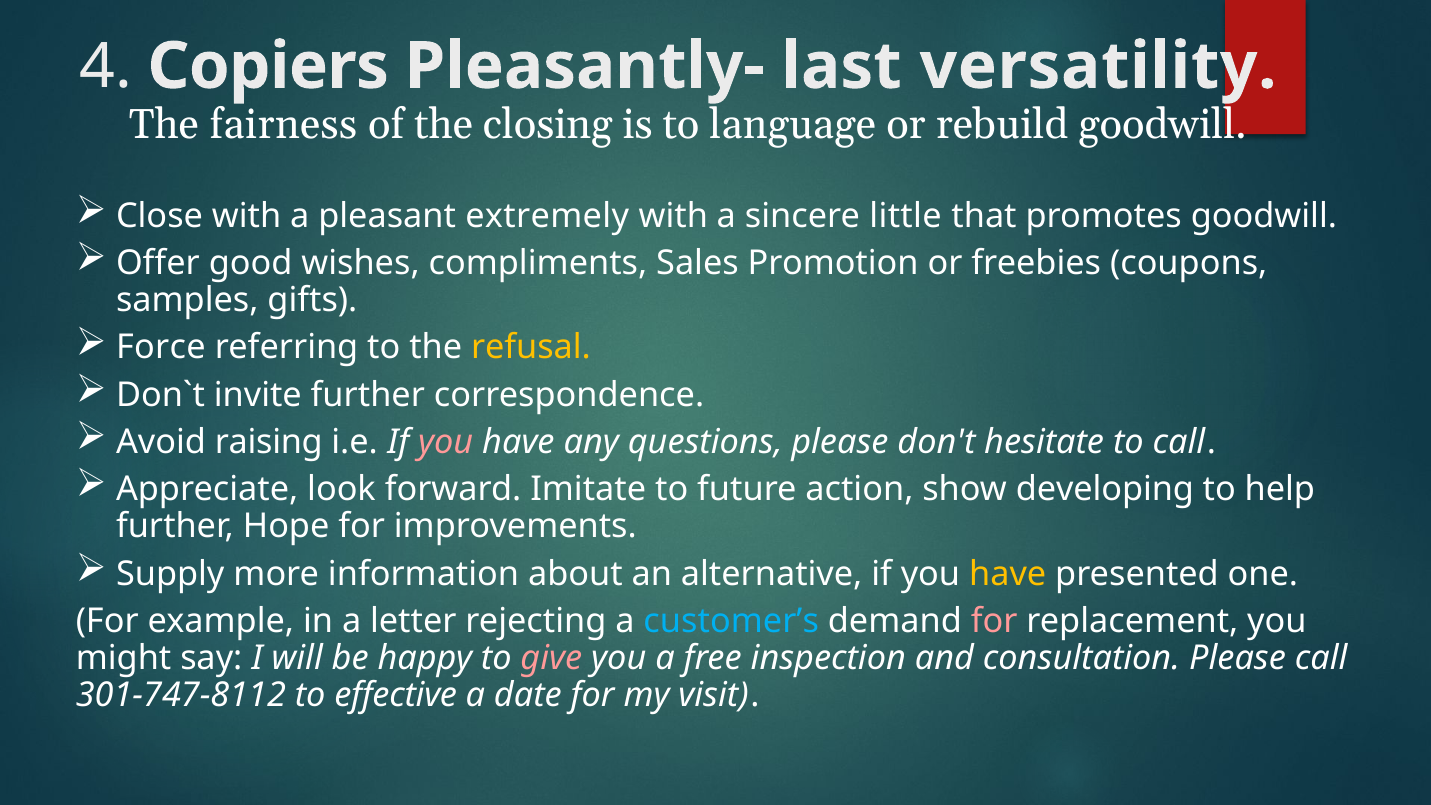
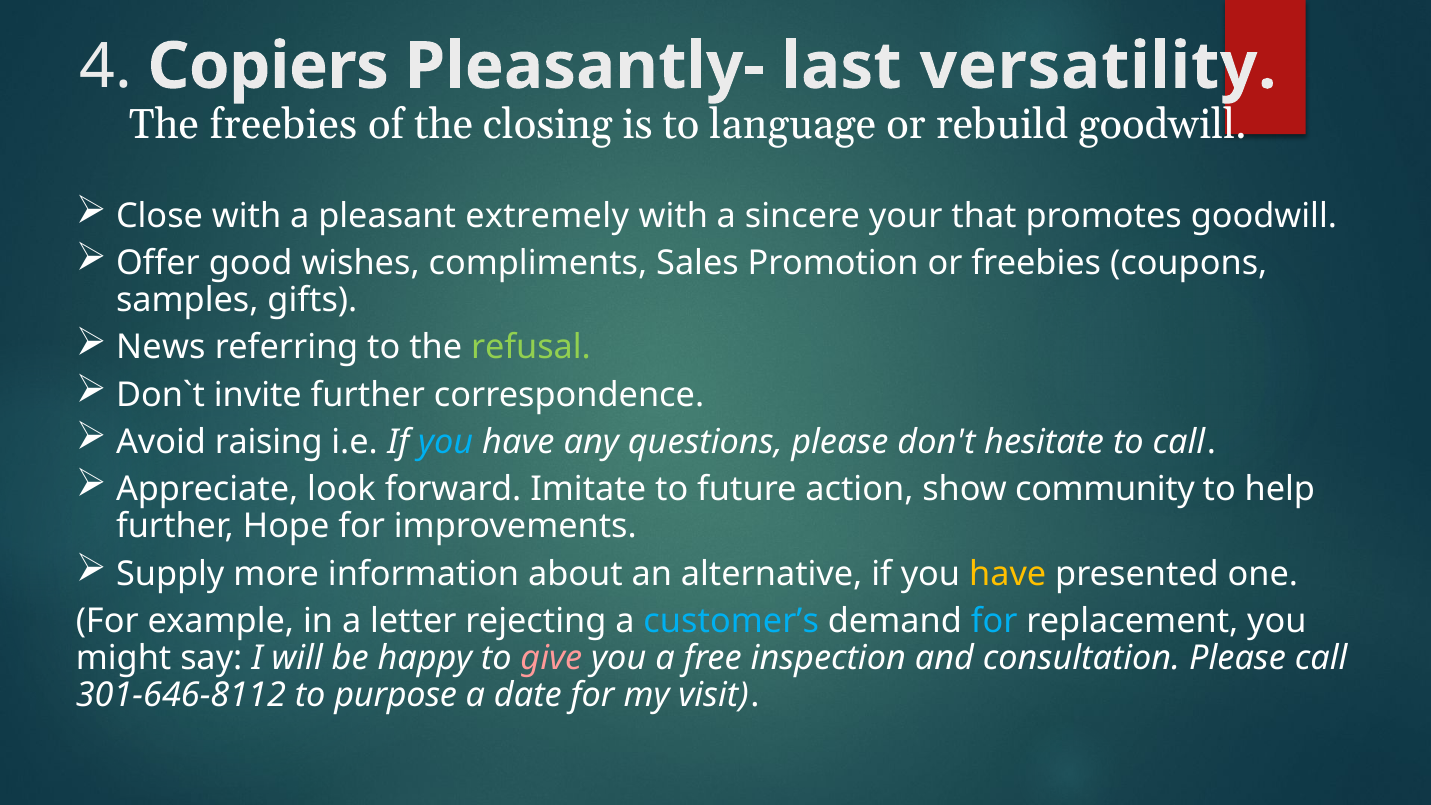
The fairness: fairness -> freebies
little: little -> your
Force: Force -> News
refusal colour: yellow -> light green
you at (446, 442) colour: pink -> light blue
developing: developing -> community
for at (994, 621) colour: pink -> light blue
301-747-8112: 301-747-8112 -> 301-646-8112
effective: effective -> purpose
